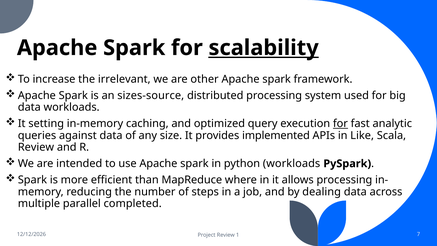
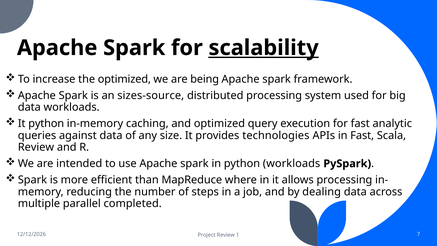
the irrelevant: irrelevant -> optimized
other: other -> being
It setting: setting -> python
for at (340, 124) underline: present -> none
implemented: implemented -> technologies
in Like: Like -> Fast
